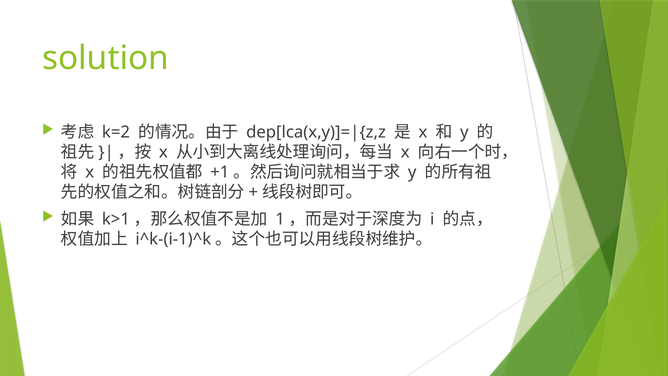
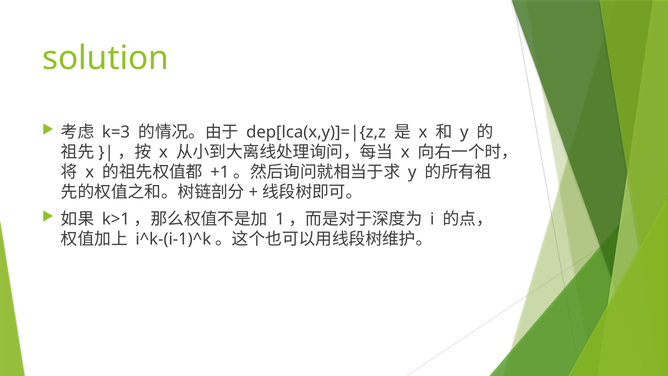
k=2: k=2 -> k=3
